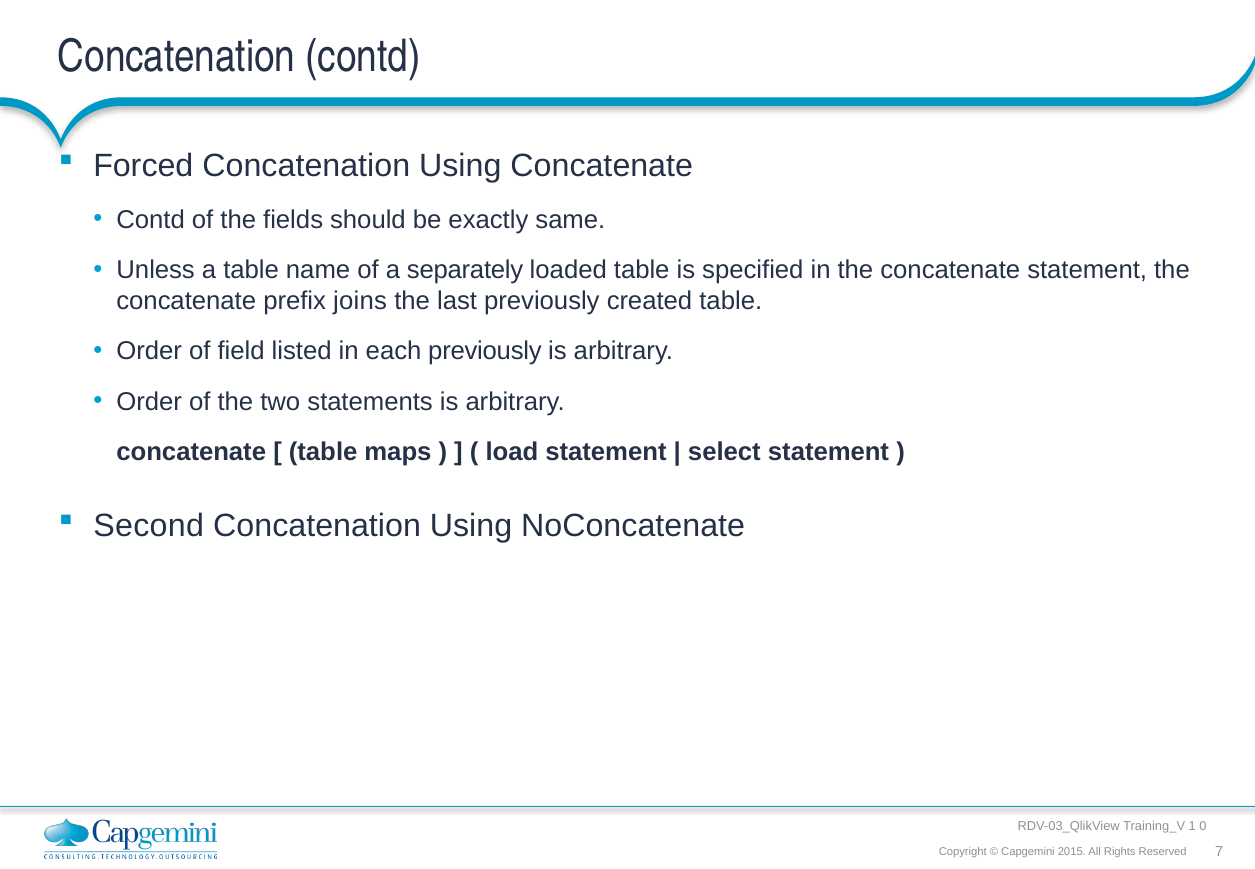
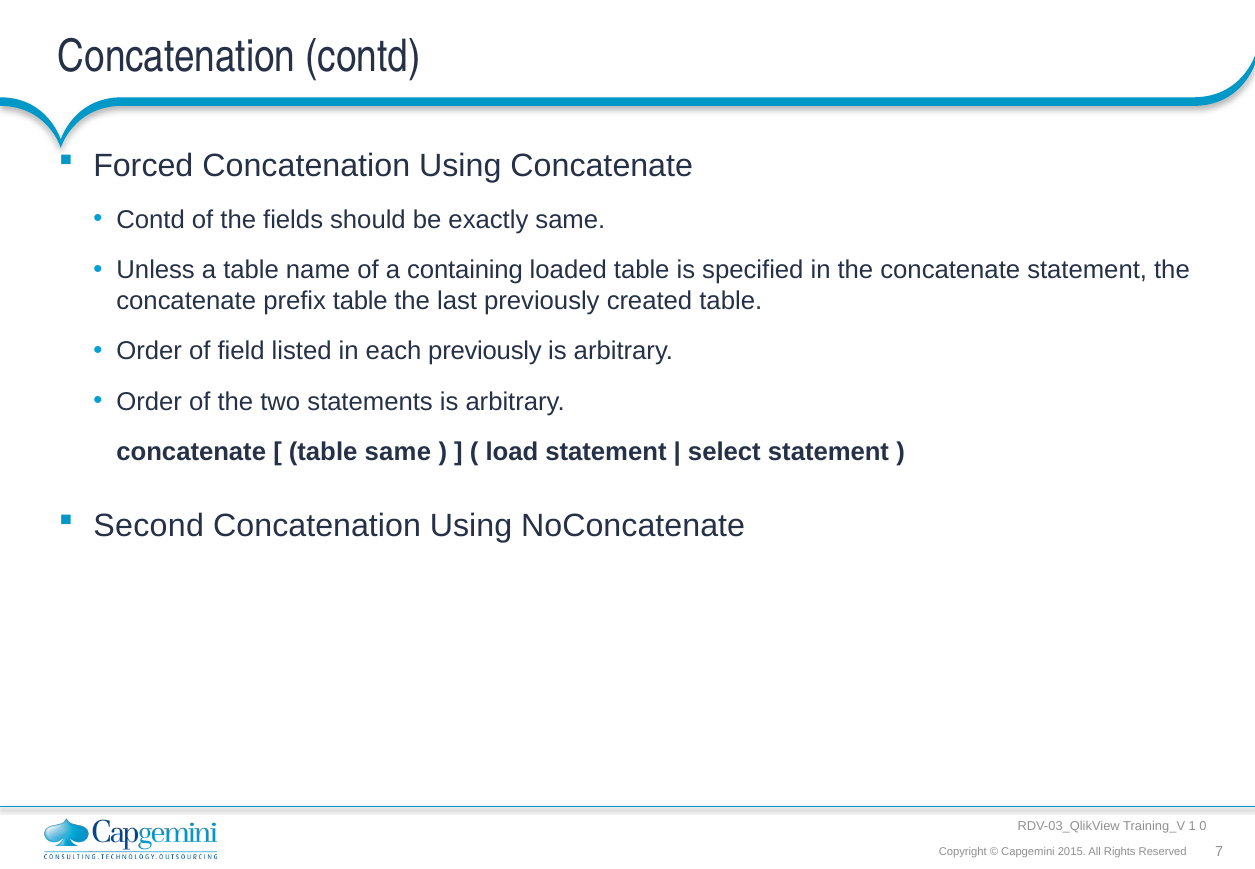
separately: separately -> containing
prefix joins: joins -> table
table maps: maps -> same
